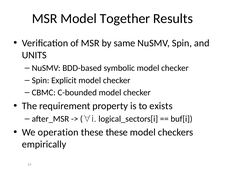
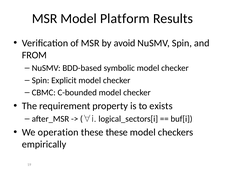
Together: Together -> Platform
same: same -> avoid
UNITS: UNITS -> FROM
